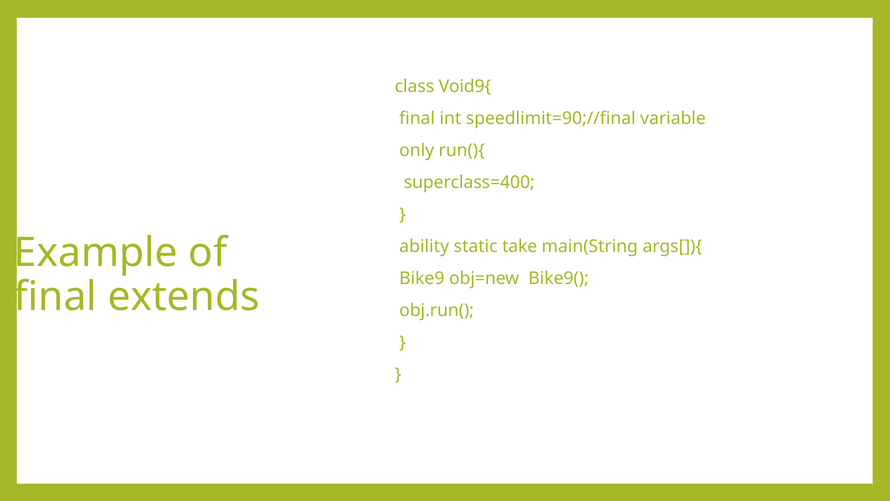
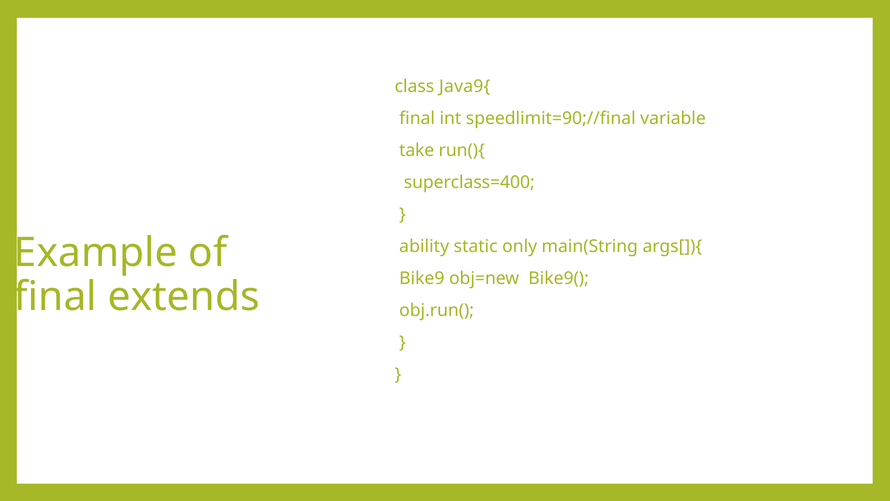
Void9{: Void9{ -> Java9{
only: only -> take
take: take -> only
